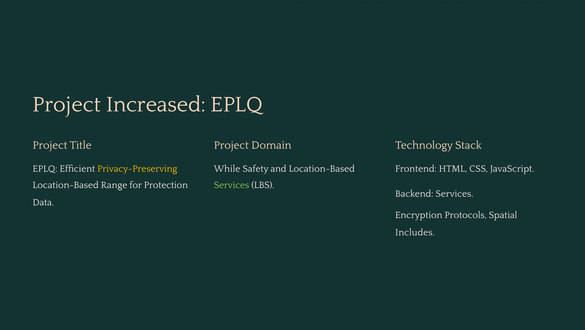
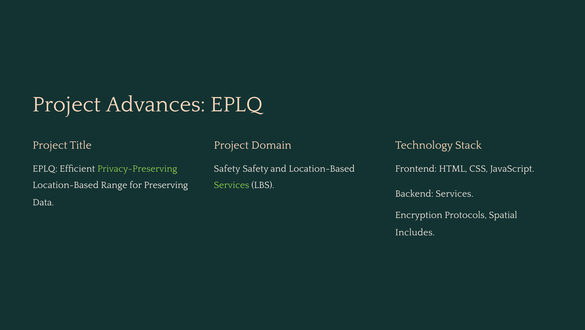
Increased: Increased -> Advances
Privacy-Preserving colour: yellow -> light green
While at (227, 168): While -> Safety
Protection: Protection -> Preserving
